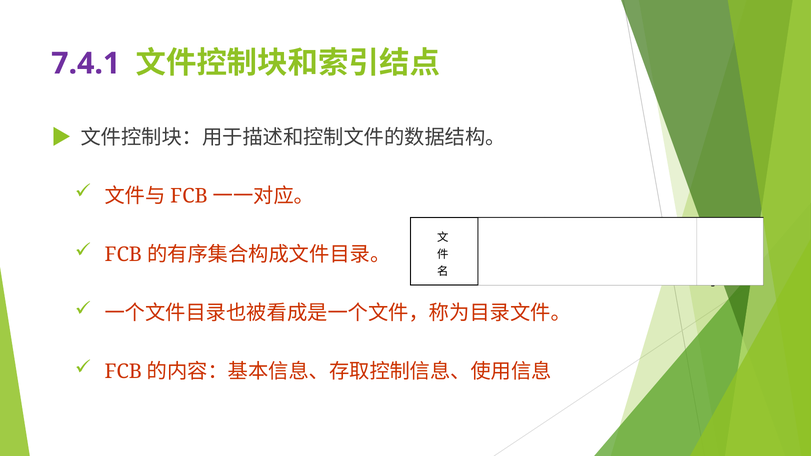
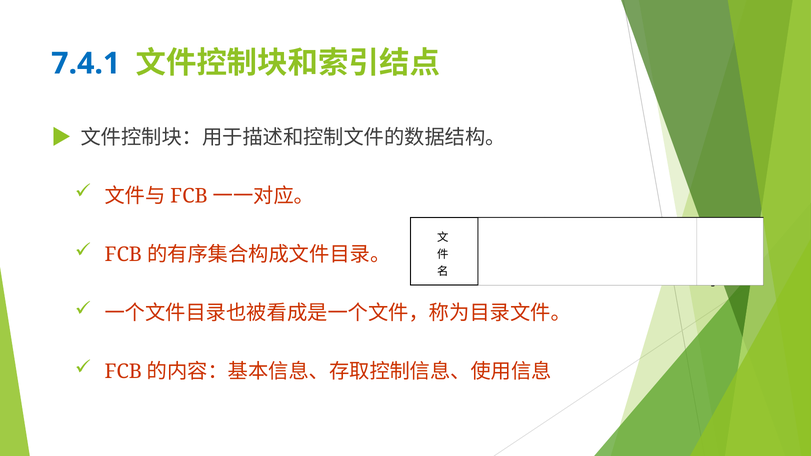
7.4.1 colour: purple -> blue
